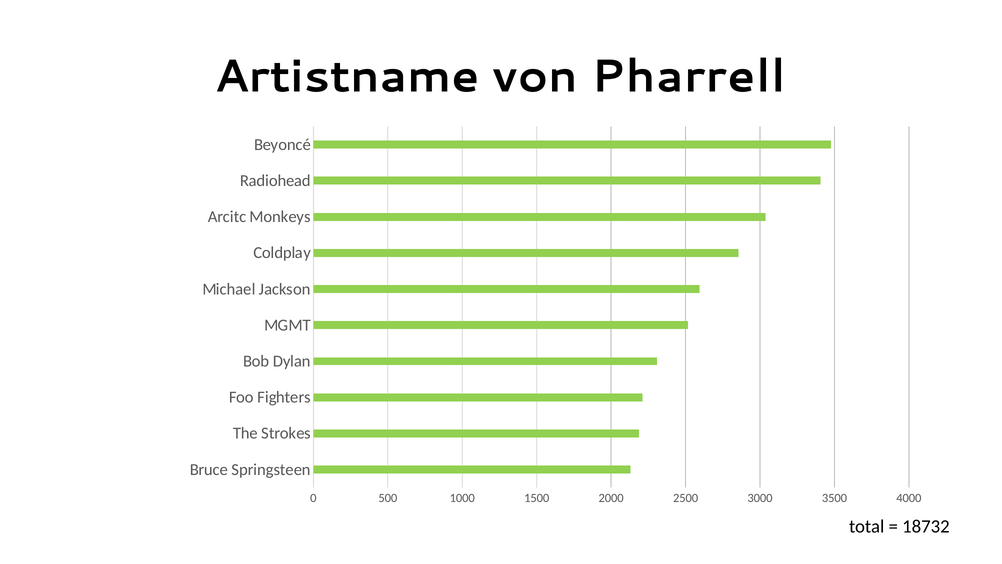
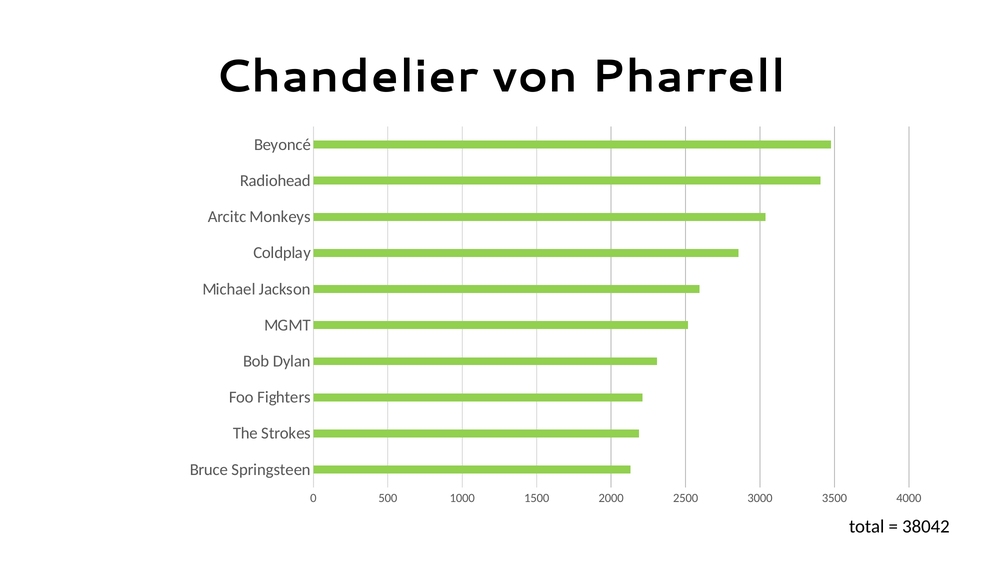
Artistname: Artistname -> Chandelier
18732: 18732 -> 38042
